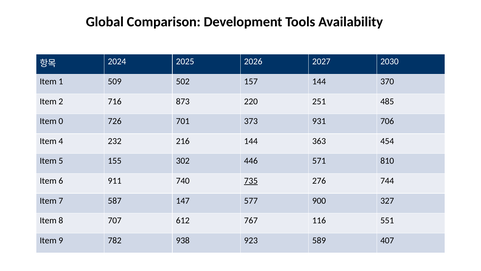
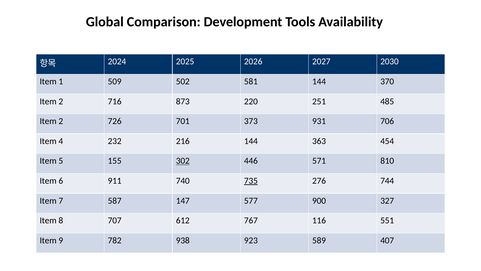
157: 157 -> 581
0 at (61, 121): 0 -> 2
302 underline: none -> present
